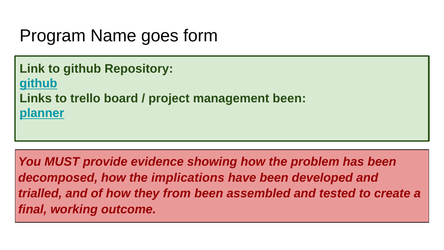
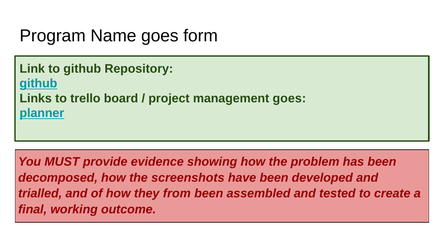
management been: been -> goes
implications: implications -> screenshots
